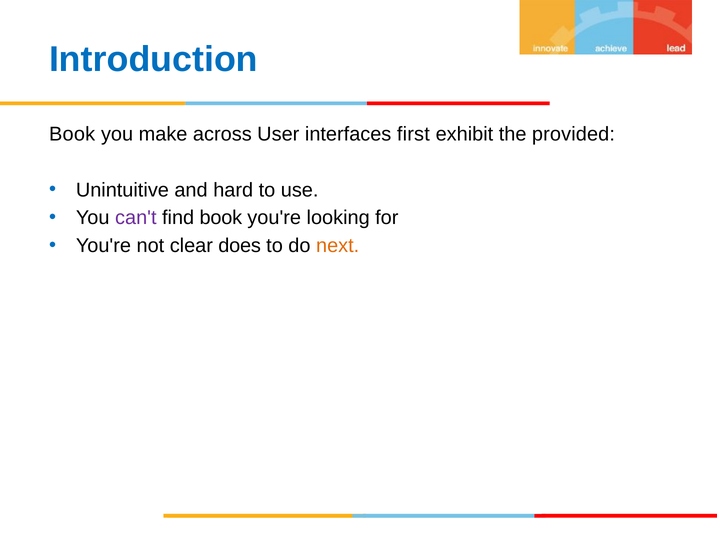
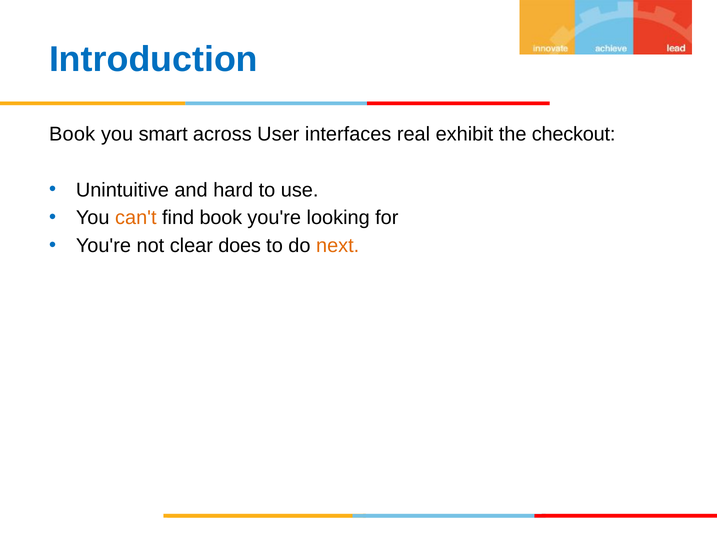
make: make -> smart
first: first -> real
provided: provided -> checkout
can't colour: purple -> orange
